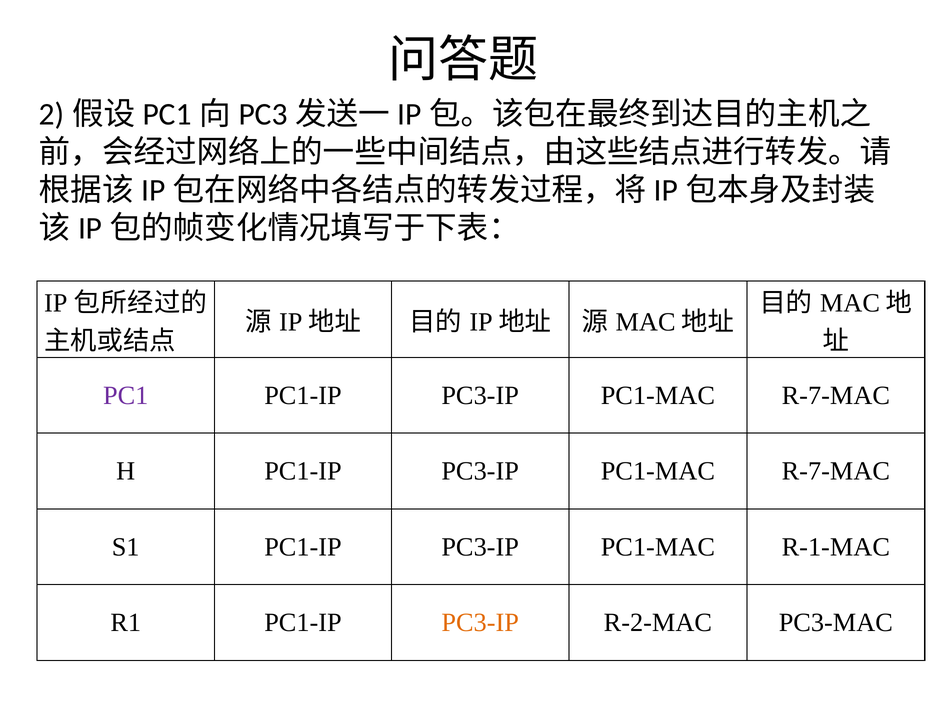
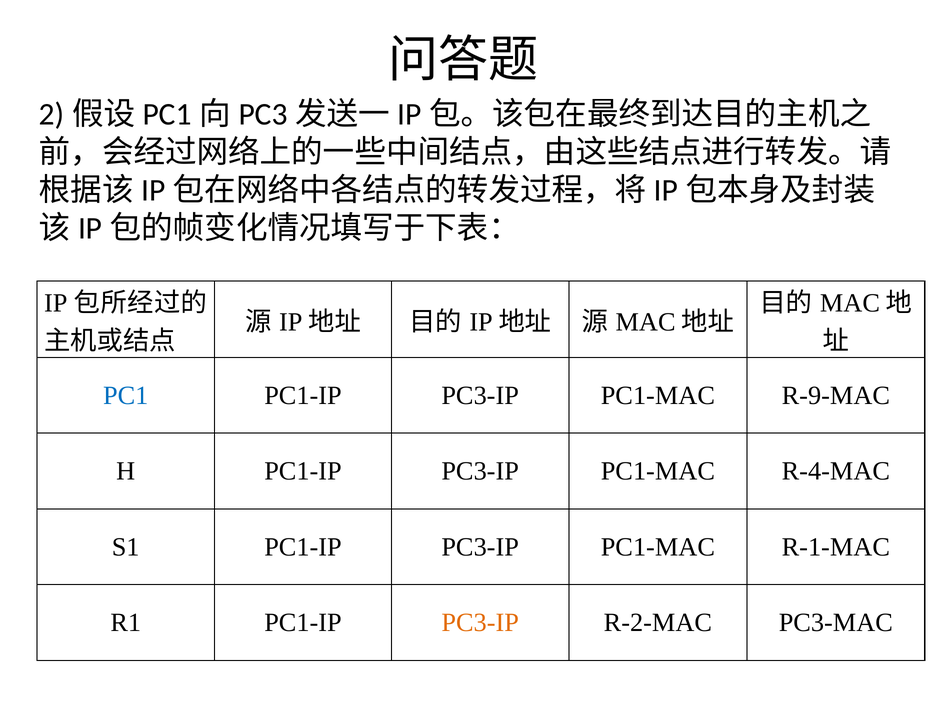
PC1 colour: purple -> blue
R-7-MAC at (836, 396): R-7-MAC -> R-9-MAC
R-7-MAC at (836, 471): R-7-MAC -> R-4-MAC
